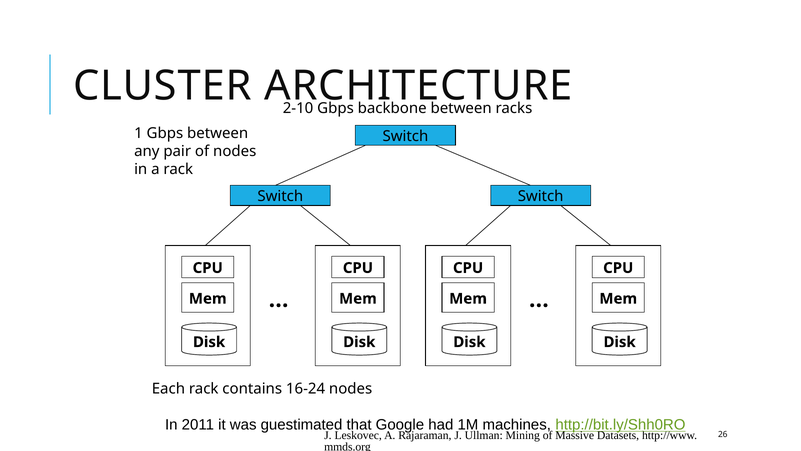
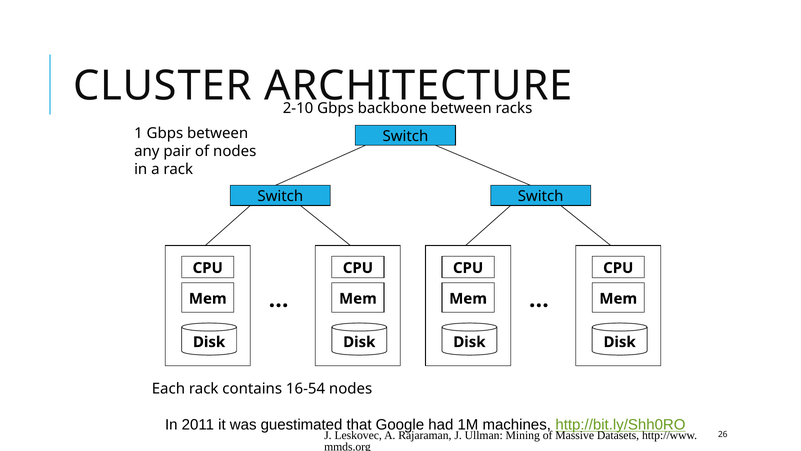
16-24: 16-24 -> 16-54
